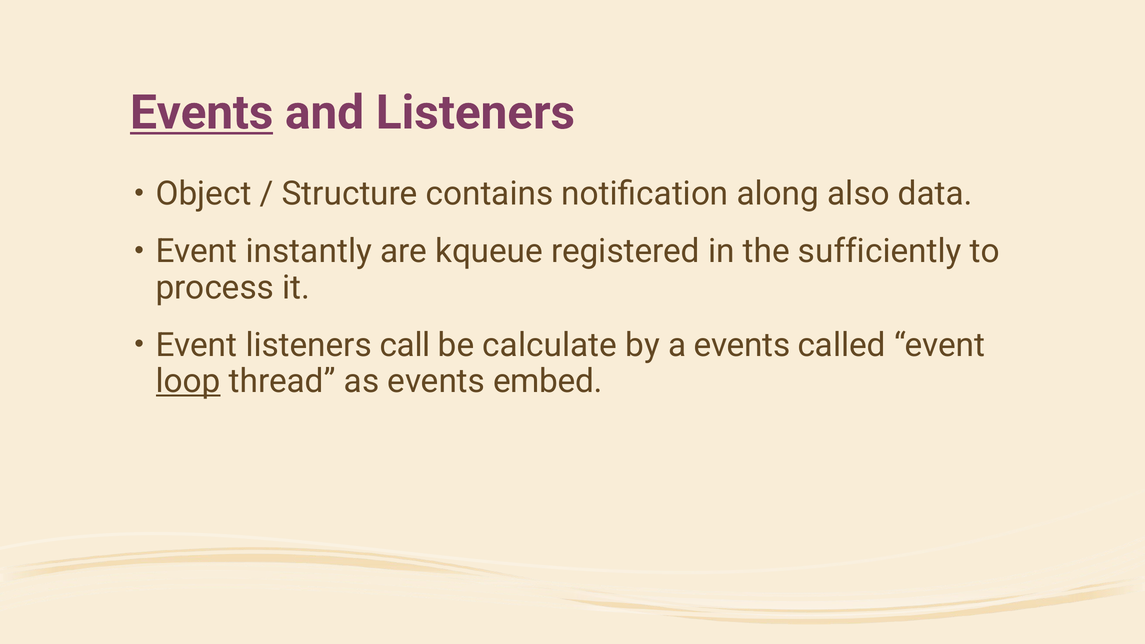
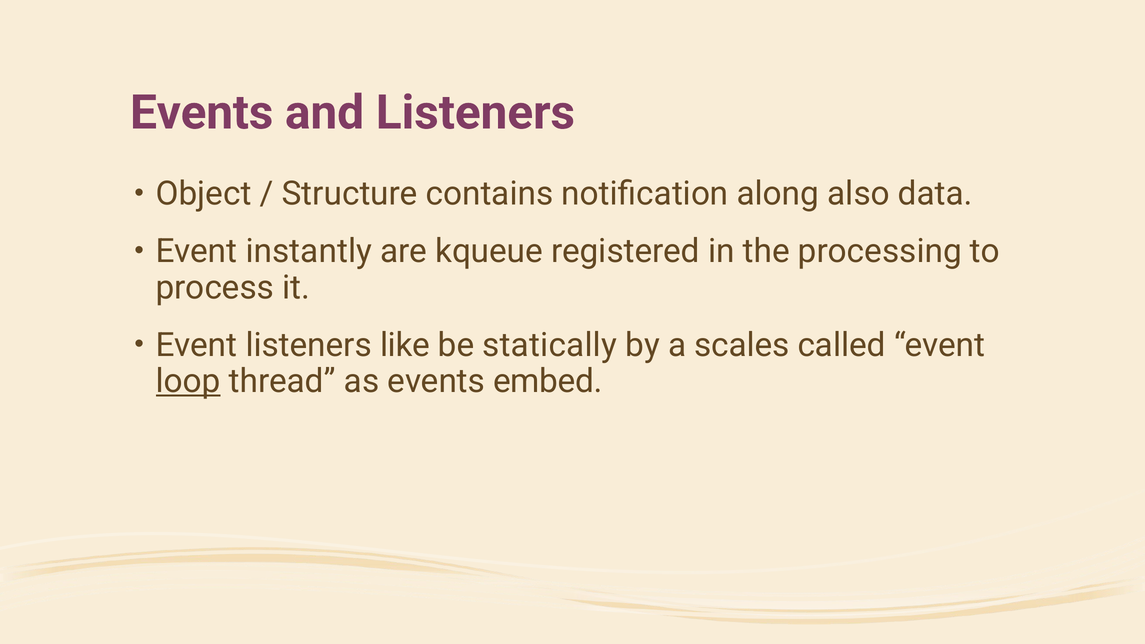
Events at (202, 113) underline: present -> none
sufficiently: sufficiently -> processing
call: call -> like
calculate: calculate -> statically
a events: events -> scales
